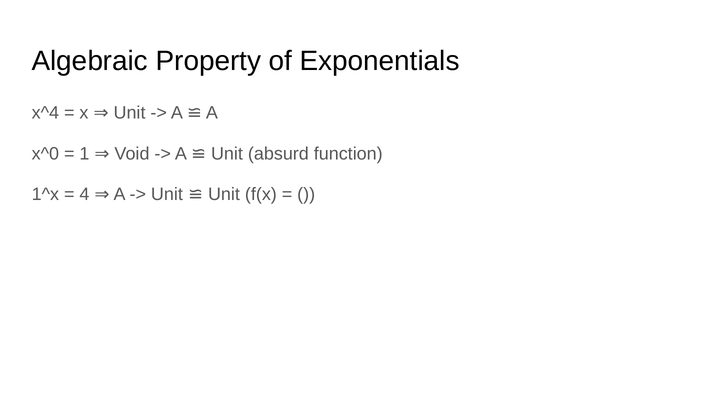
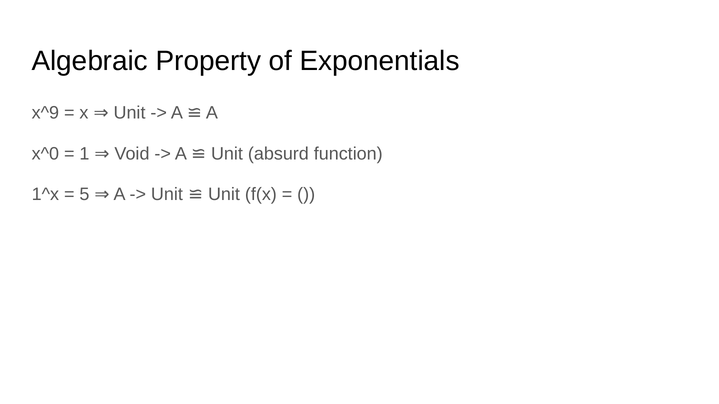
x^4: x^4 -> x^9
4: 4 -> 5
